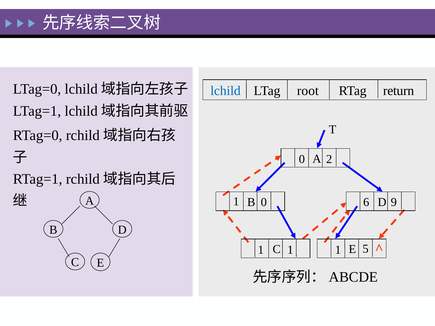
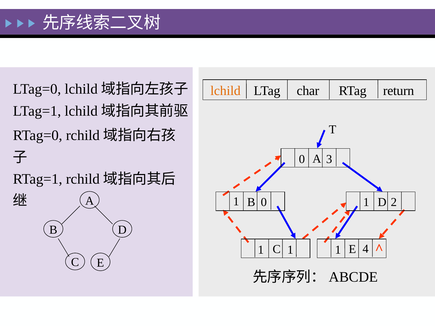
lchild colour: blue -> orange
root: root -> char
2: 2 -> 3
9: 9 -> 2
0 6: 6 -> 1
5: 5 -> 4
